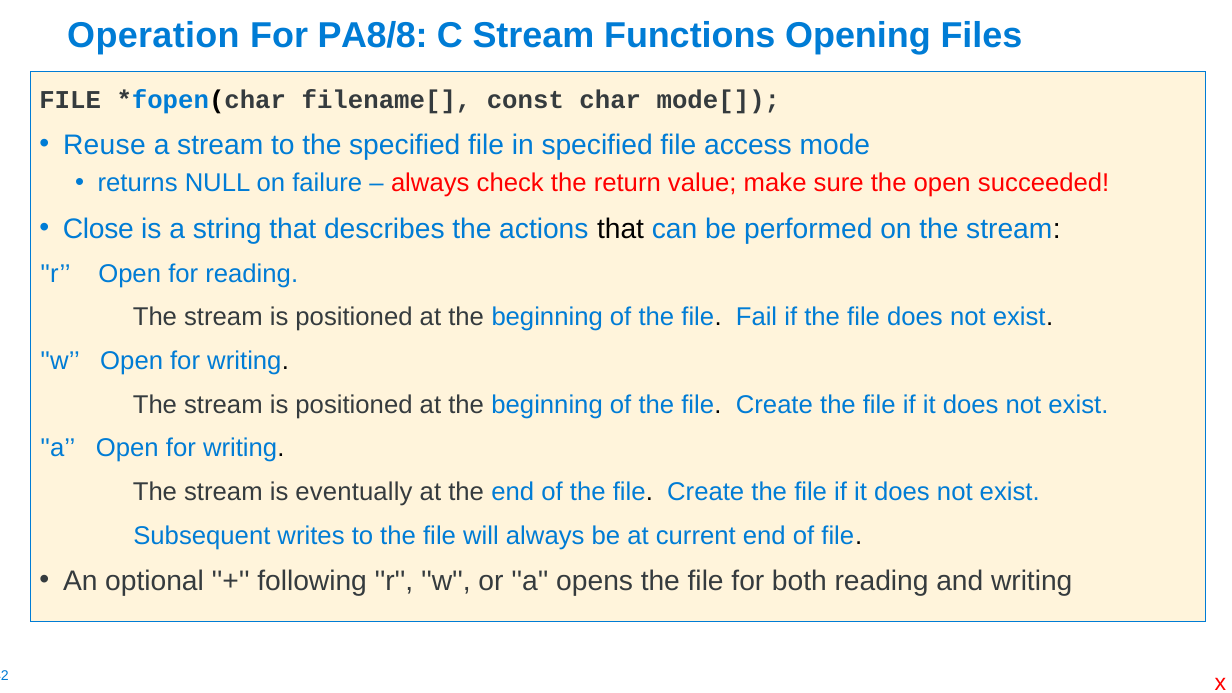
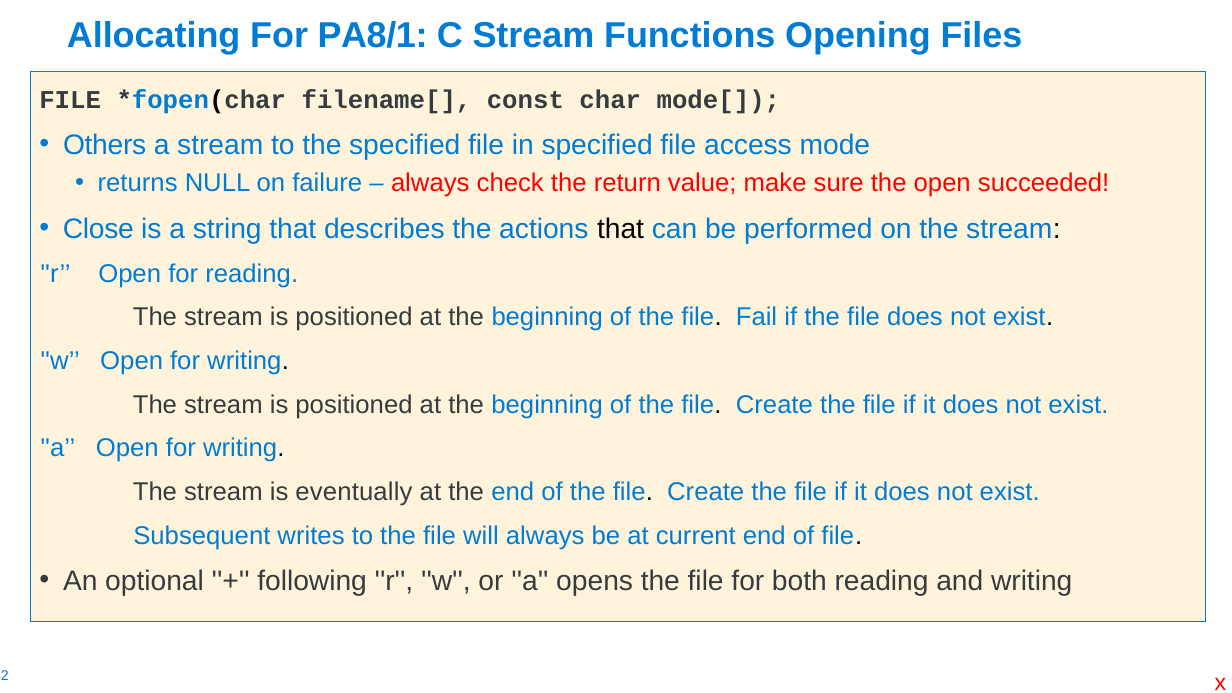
Operation: Operation -> Allocating
PA8/8: PA8/8 -> PA8/1
Reuse: Reuse -> Others
